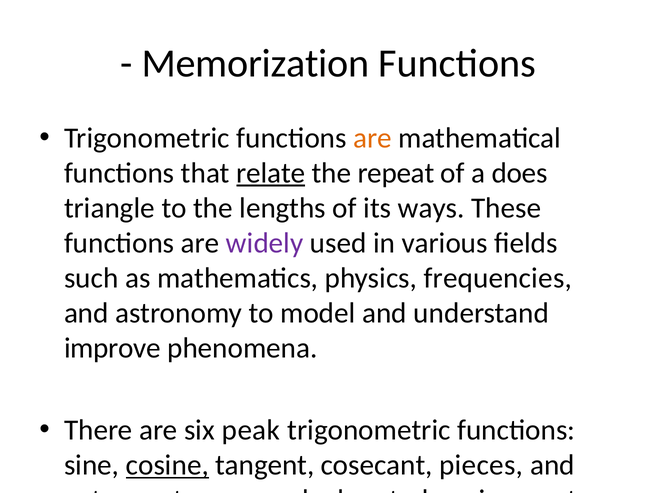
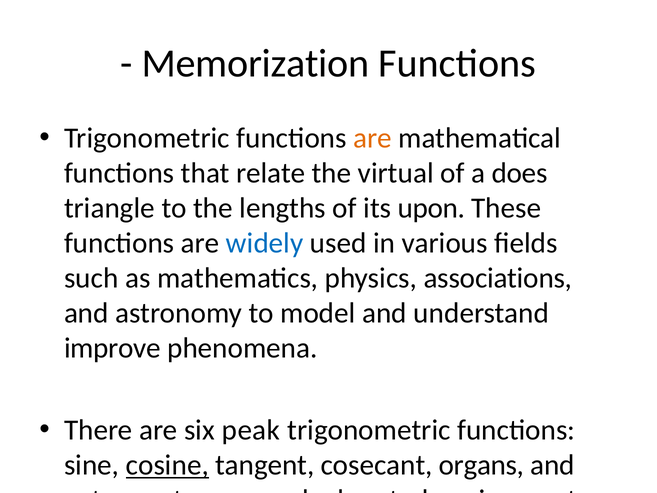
relate at (271, 173) underline: present -> none
the repeat: repeat -> virtual
ways: ways -> upon
widely colour: purple -> blue
frequencies: frequencies -> associations
pieces: pieces -> organs
